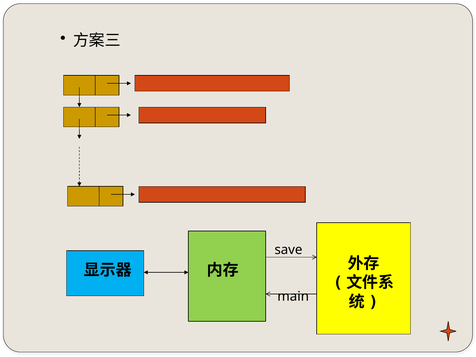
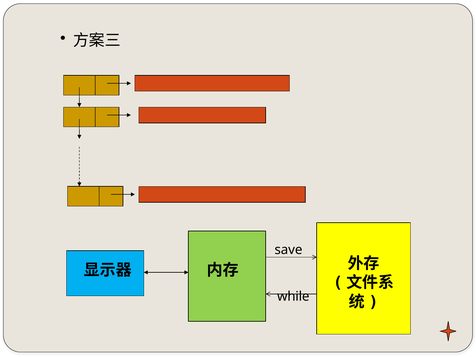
main: main -> while
